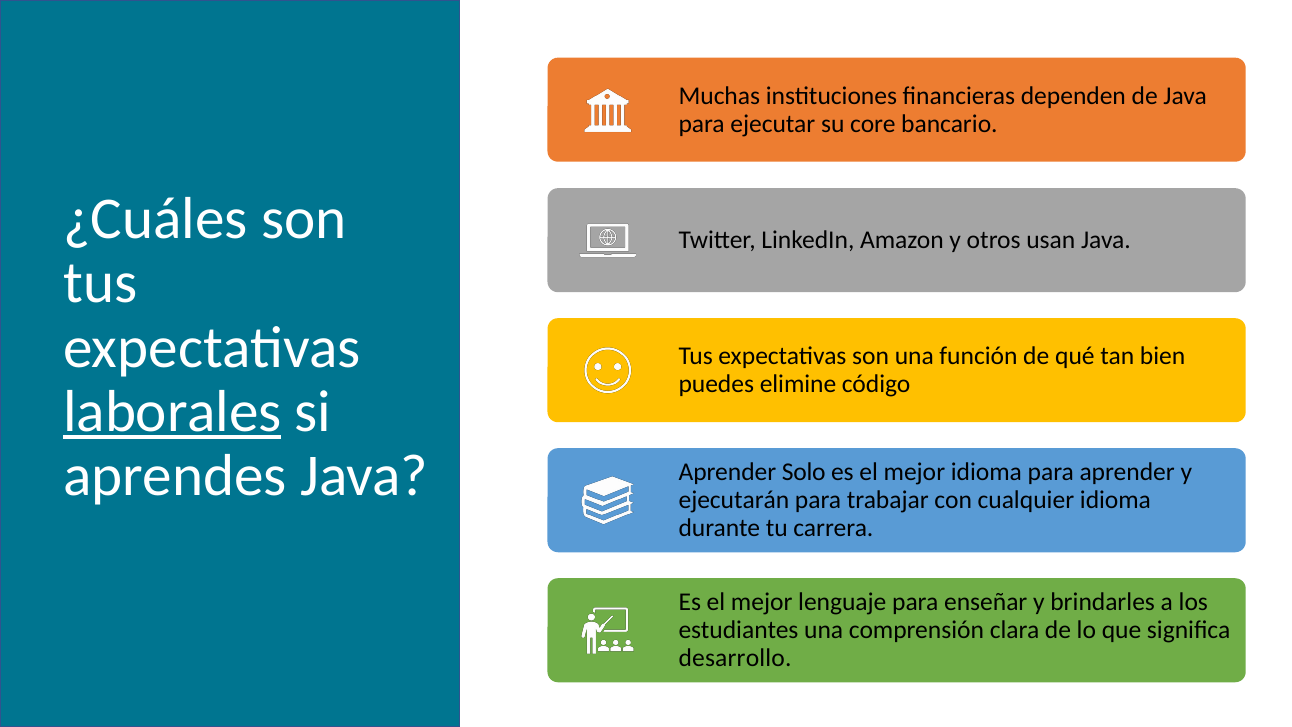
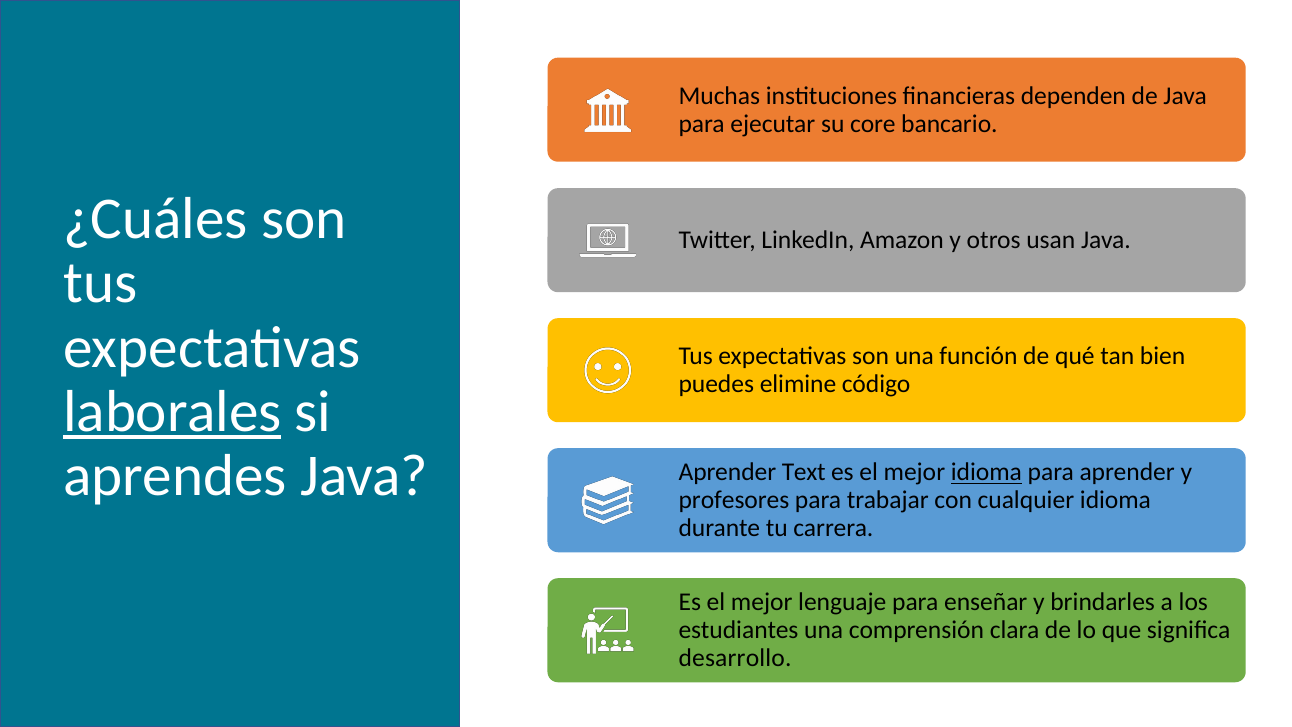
Solo: Solo -> Text
idioma at (986, 472) underline: none -> present
ejecutarán: ejecutarán -> profesores
